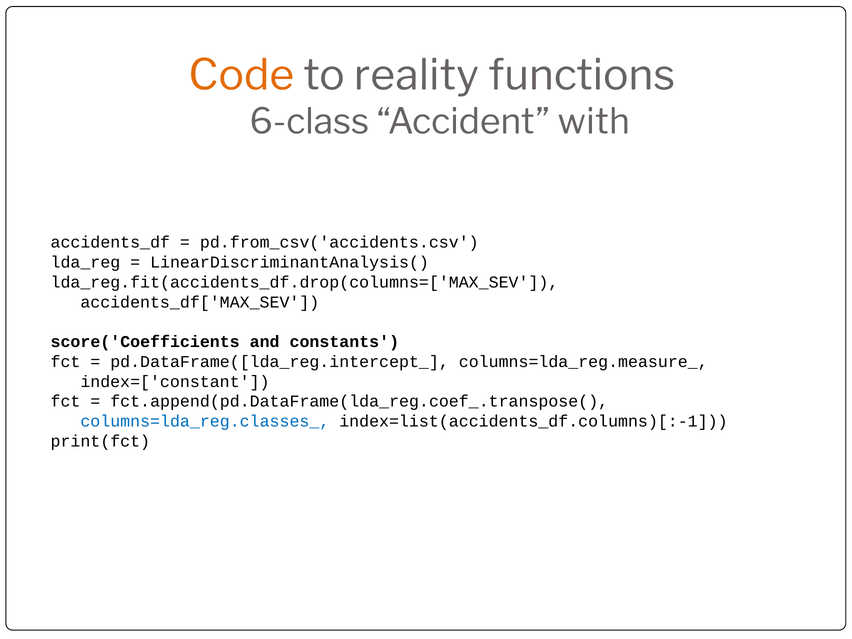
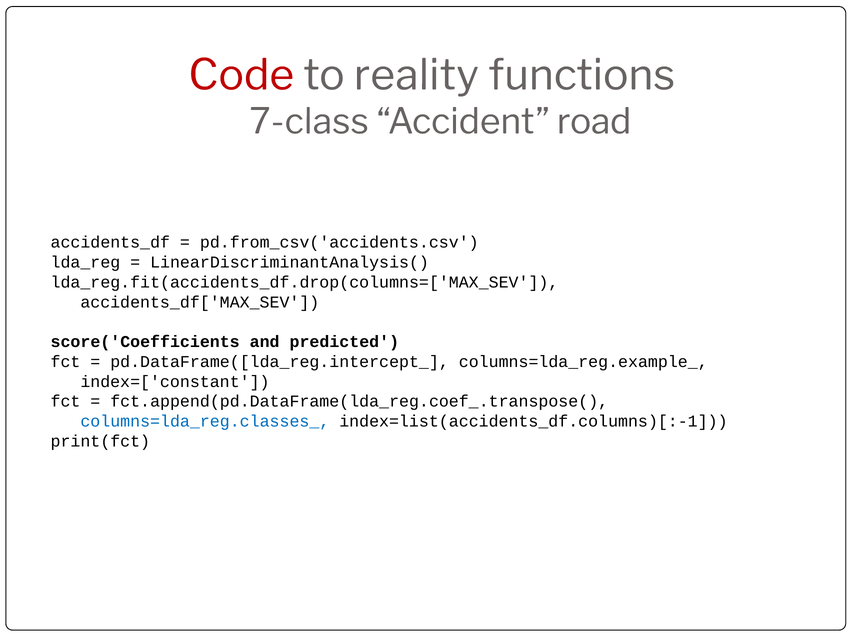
Code colour: orange -> red
6-class: 6-class -> 7-class
with: with -> road
constants: constants -> predicted
columns=lda_reg.measure_: columns=lda_reg.measure_ -> columns=lda_reg.example_
